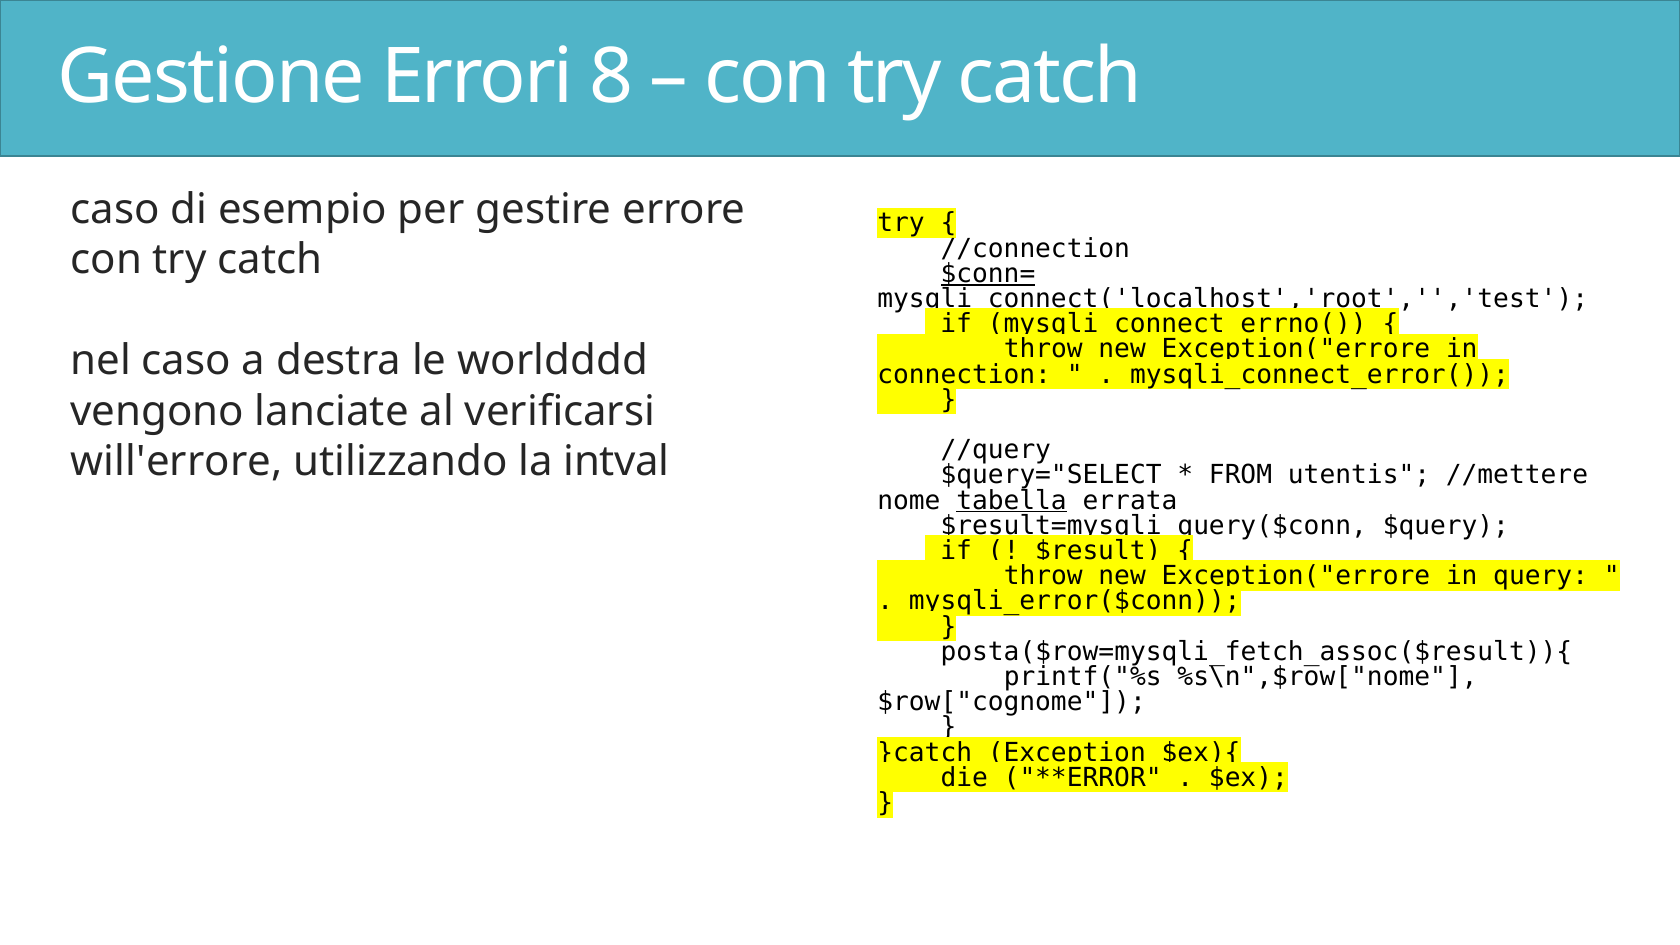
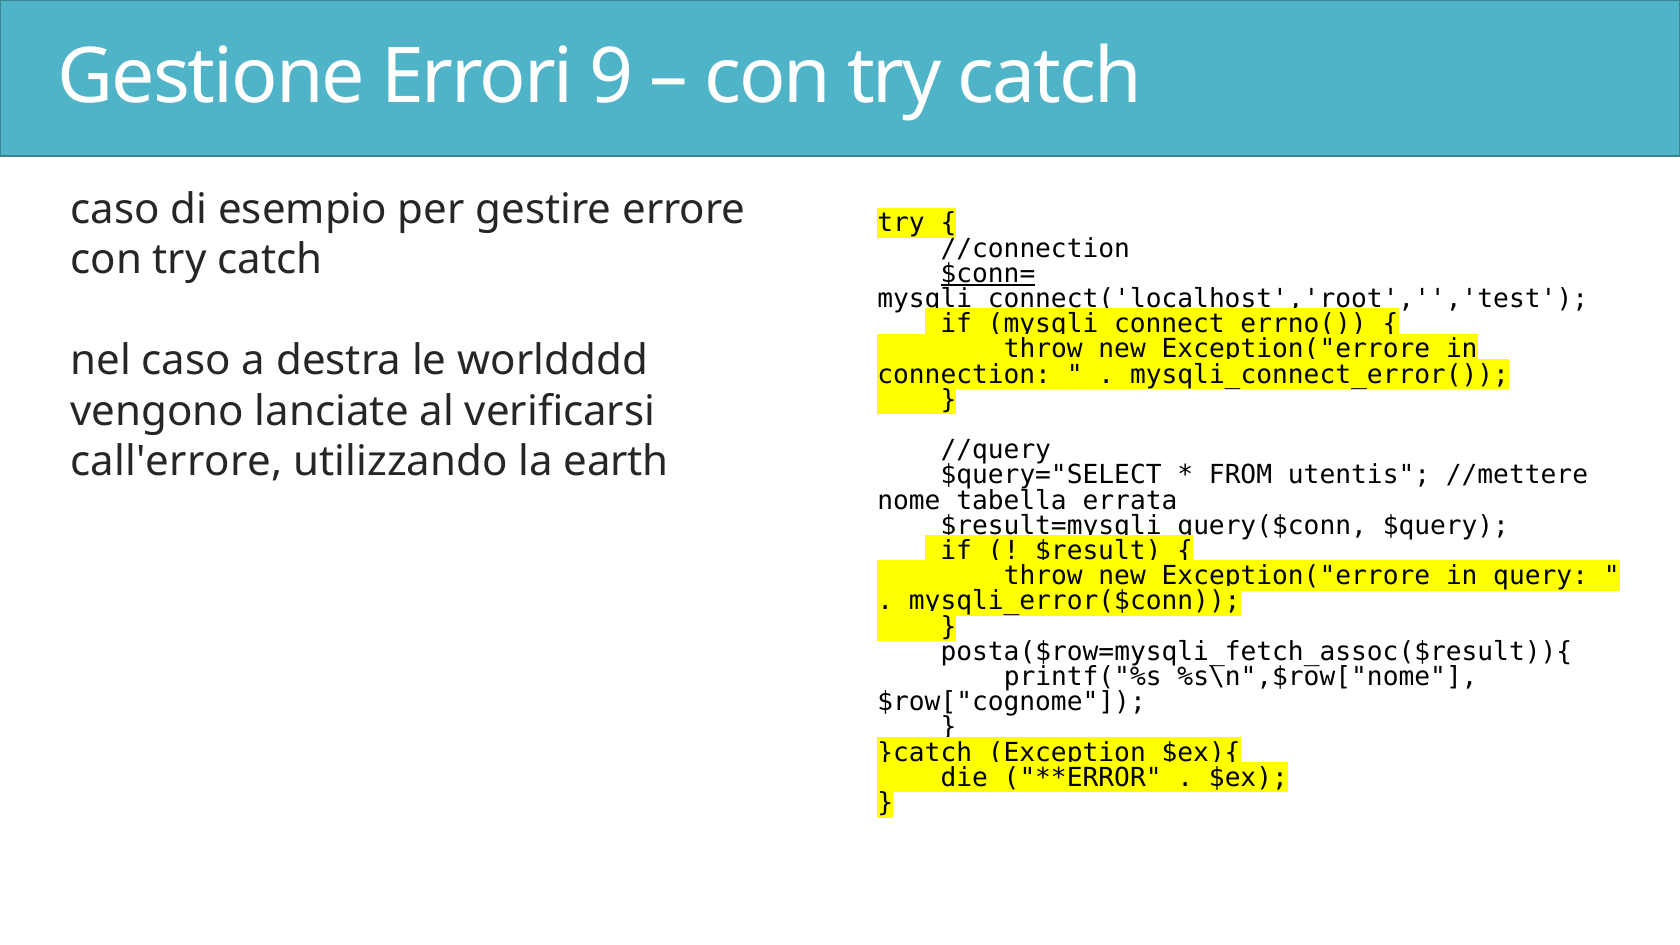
8: 8 -> 9
will'errore: will'errore -> call'errore
intval: intval -> earth
tabella underline: present -> none
